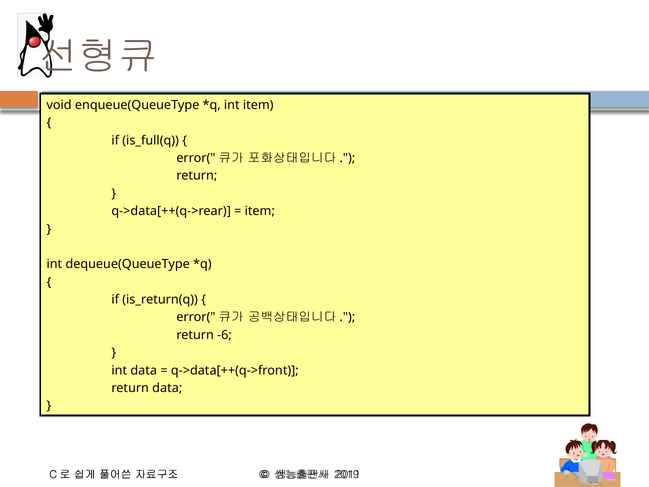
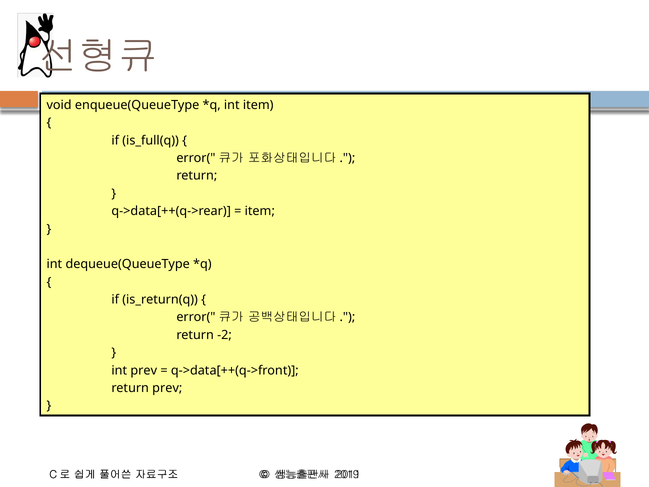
-6: -6 -> -2
int data: data -> prev
return data: data -> prev
